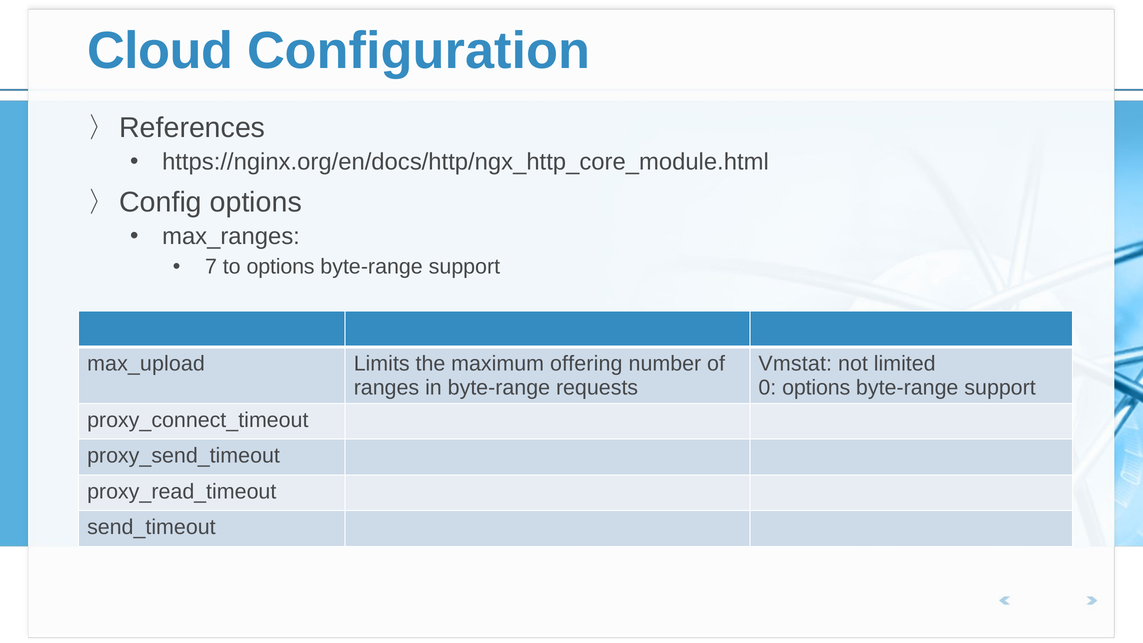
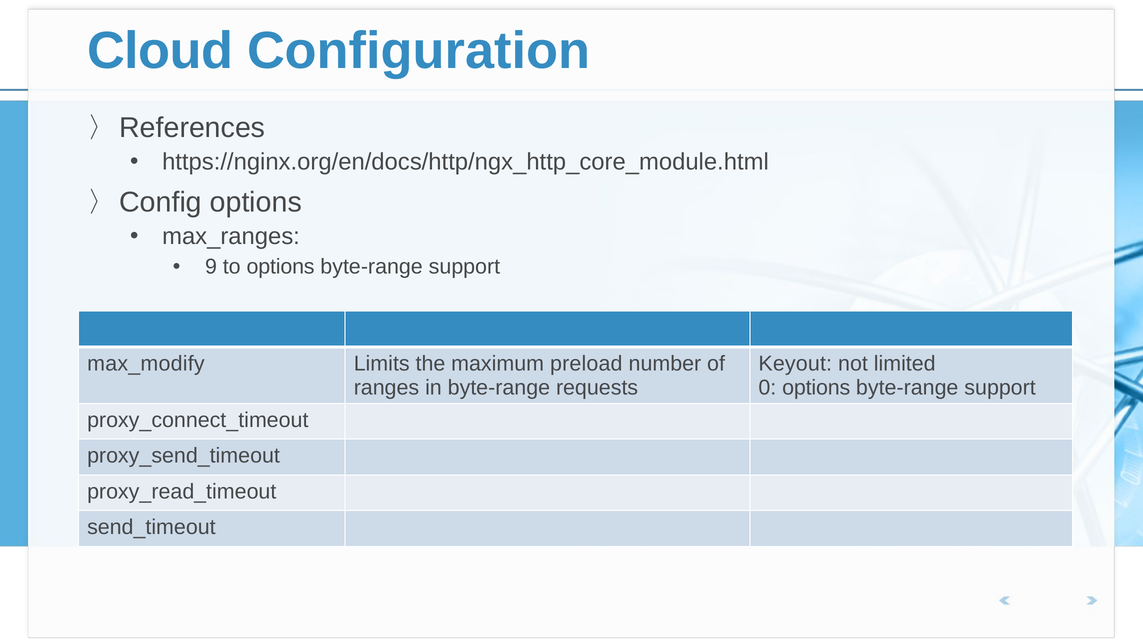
7: 7 -> 9
max_upload: max_upload -> max_modify
offering: offering -> preload
Vmstat: Vmstat -> Keyout
